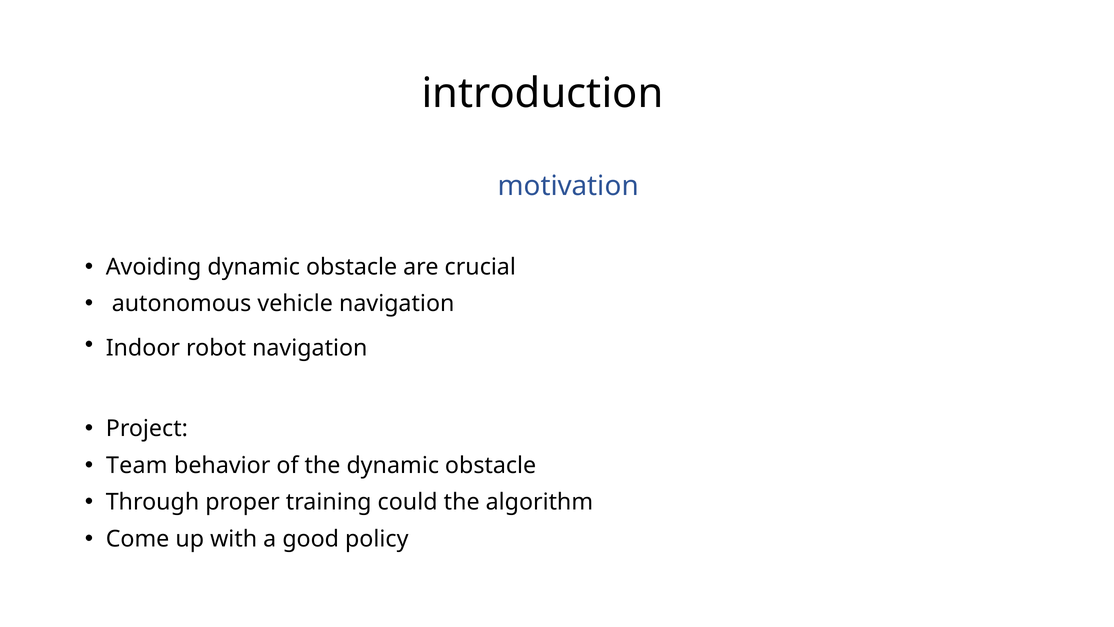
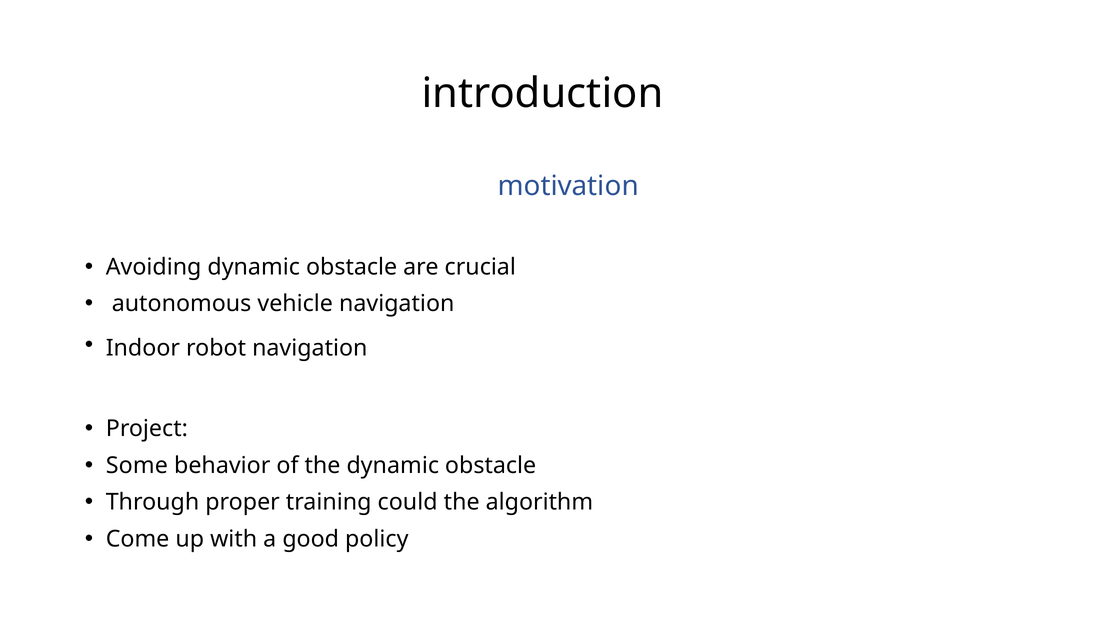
Team: Team -> Some
